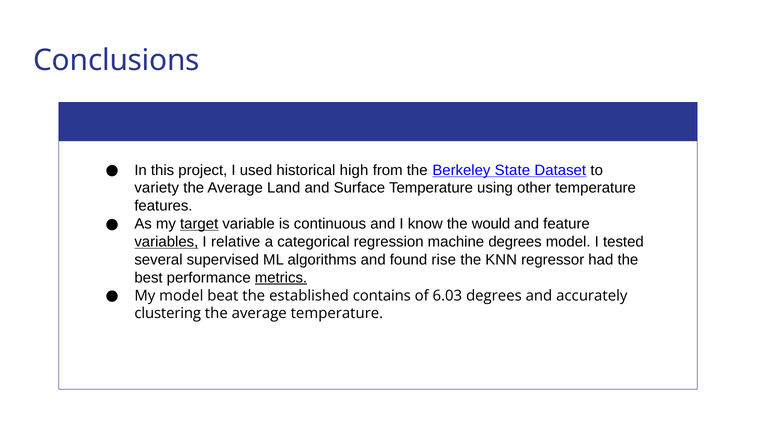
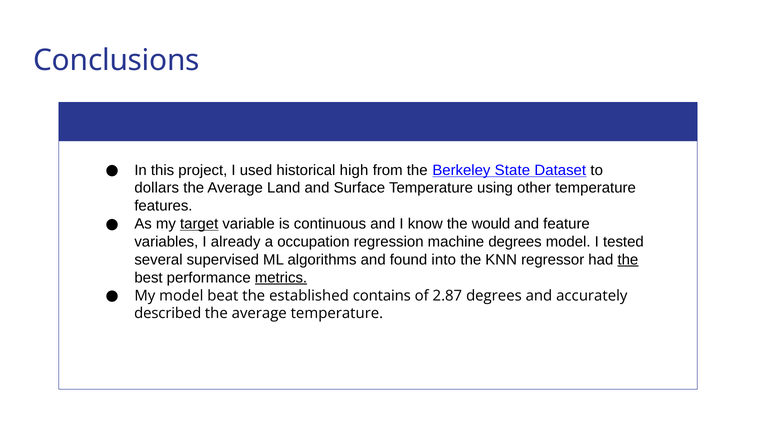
variety: variety -> dollars
variables underline: present -> none
relative: relative -> already
categorical: categorical -> occupation
rise: rise -> into
the at (628, 260) underline: none -> present
6.03: 6.03 -> 2.87
clustering: clustering -> described
